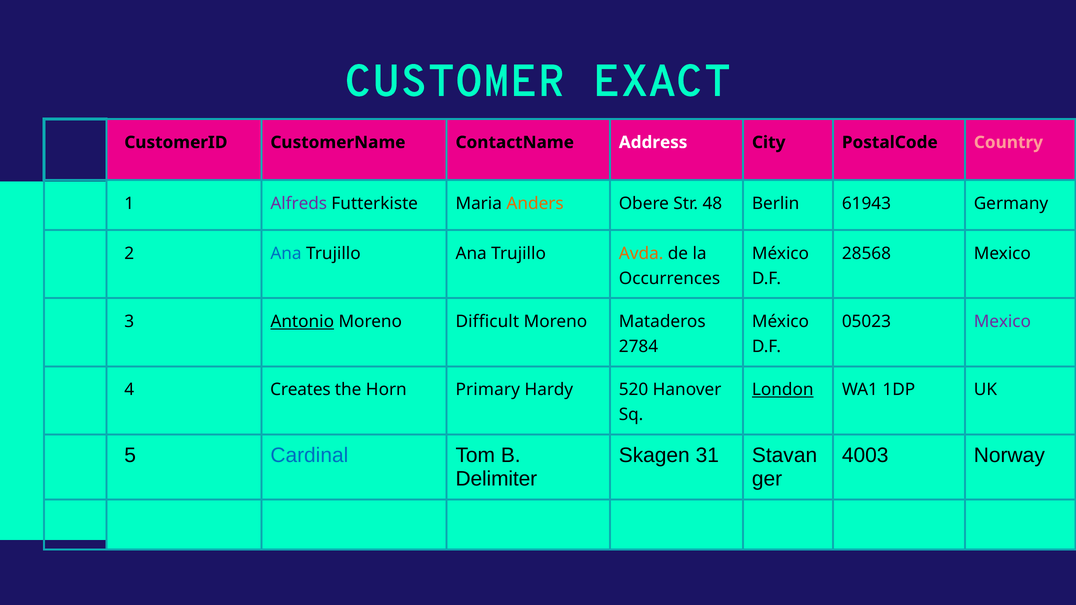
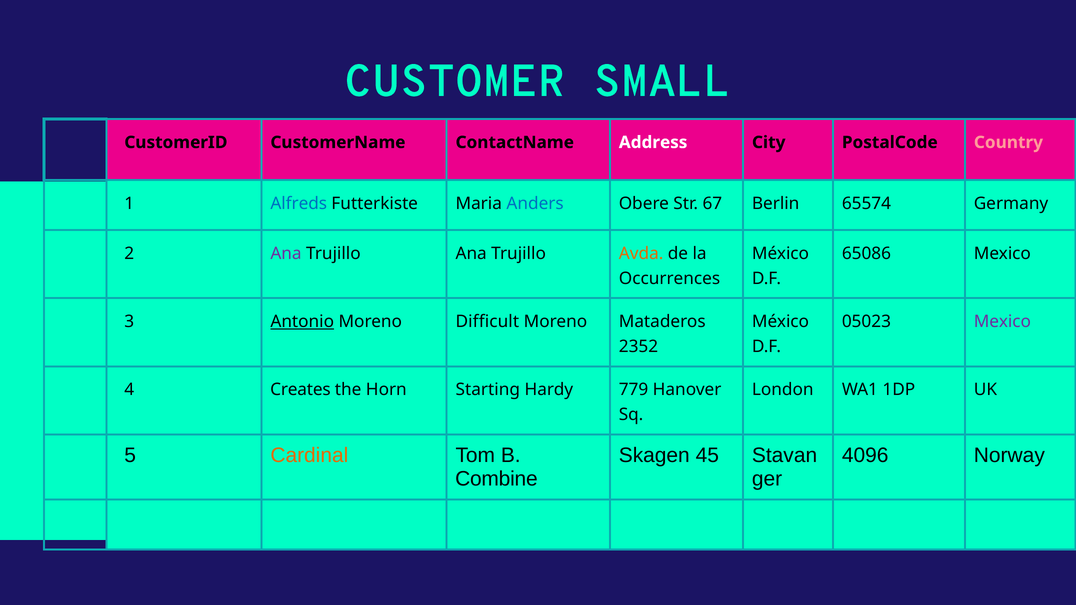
EXACT: EXACT -> SMALL
Alfreds colour: purple -> blue
Anders colour: orange -> blue
48: 48 -> 67
61943: 61943 -> 65574
Ana at (286, 253) colour: blue -> purple
28568: 28568 -> 65086
2784: 2784 -> 2352
Primary: Primary -> Starting
520: 520 -> 779
London underline: present -> none
Cardinal colour: blue -> orange
31: 31 -> 45
4003: 4003 -> 4096
Delimiter: Delimiter -> Combine
